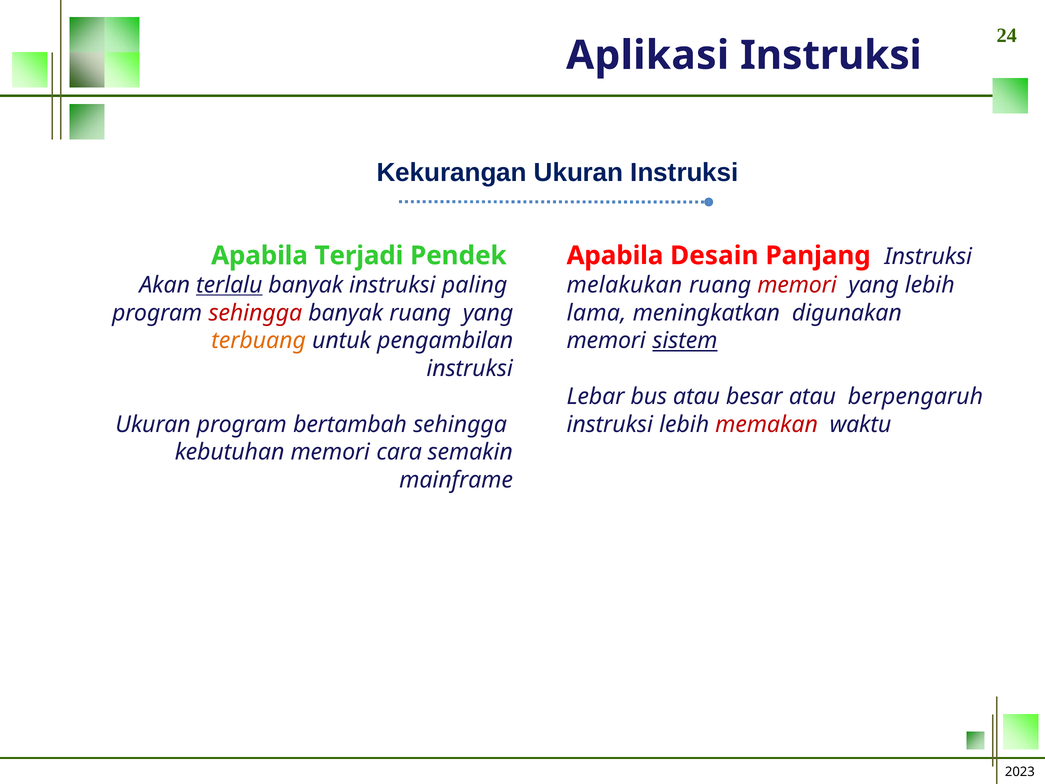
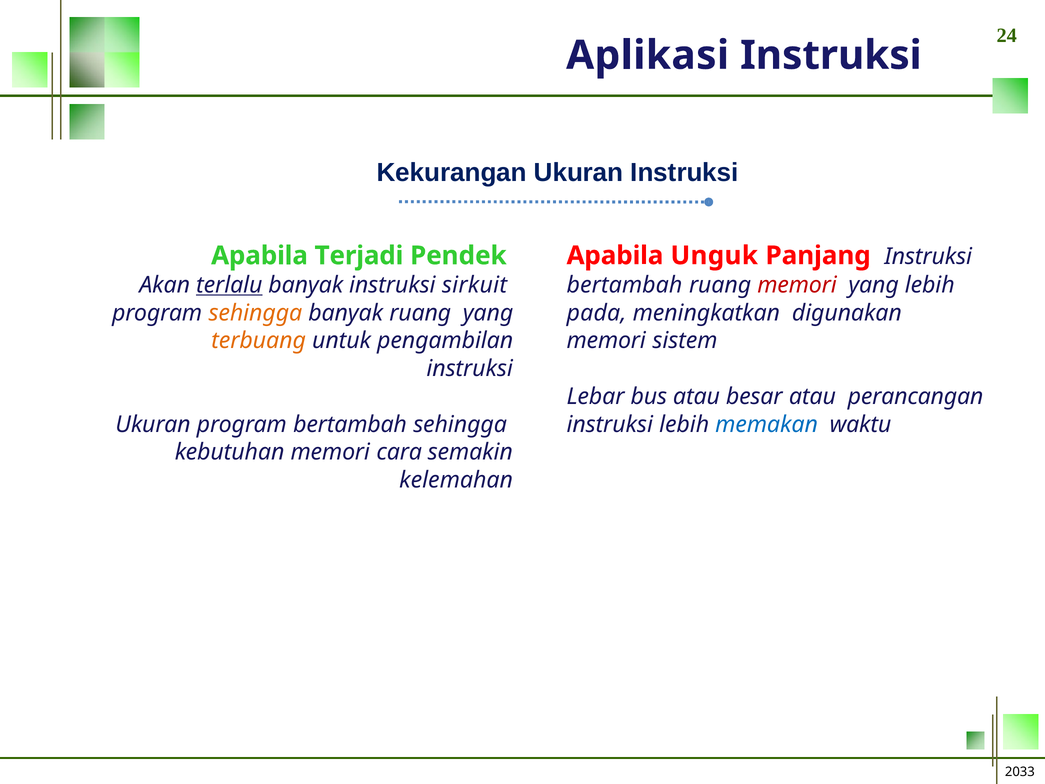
Desain: Desain -> Unguk
paling: paling -> sirkuit
melakukan at (624, 285): melakukan -> bertambah
sehingga at (255, 313) colour: red -> orange
lama: lama -> pada
sistem underline: present -> none
berpengaruh: berpengaruh -> perancangan
memakan colour: red -> blue
mainframe: mainframe -> kelemahan
2023: 2023 -> 2033
